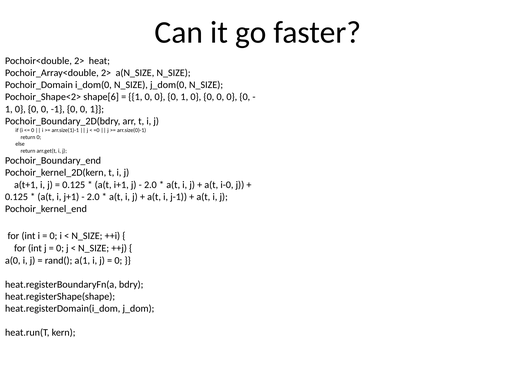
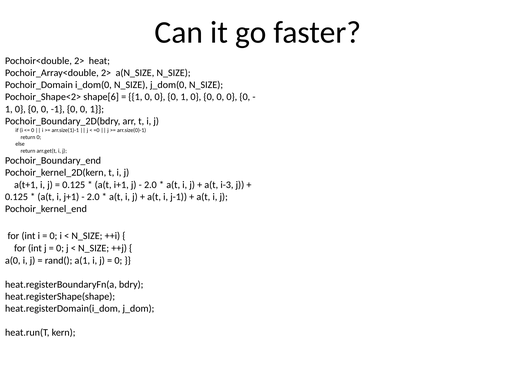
i-0: i-0 -> i-3
